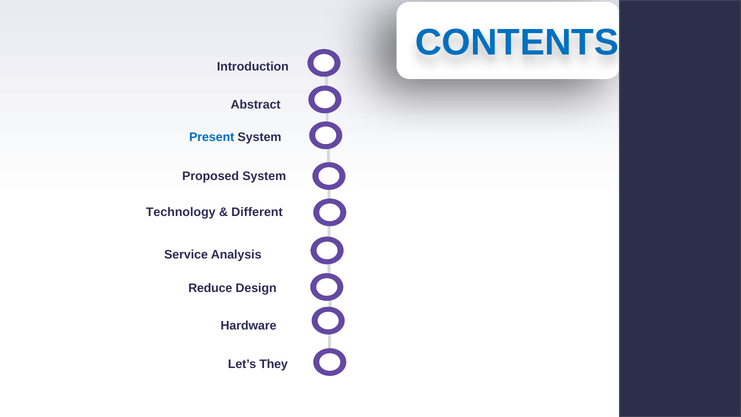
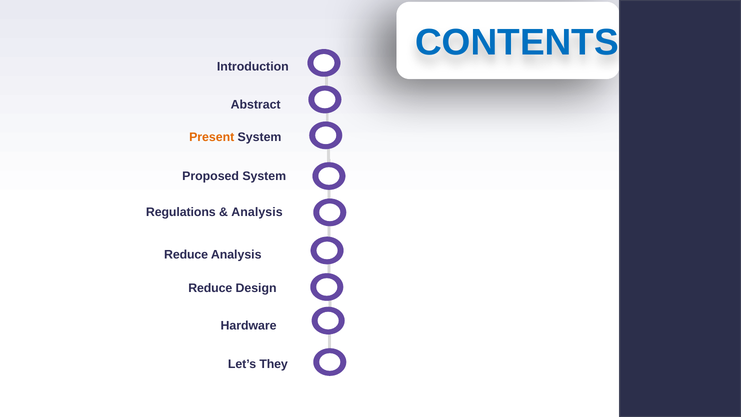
Present colour: blue -> orange
Technology: Technology -> Regulations
Different at (257, 212): Different -> Analysis
Service at (186, 254): Service -> Reduce
